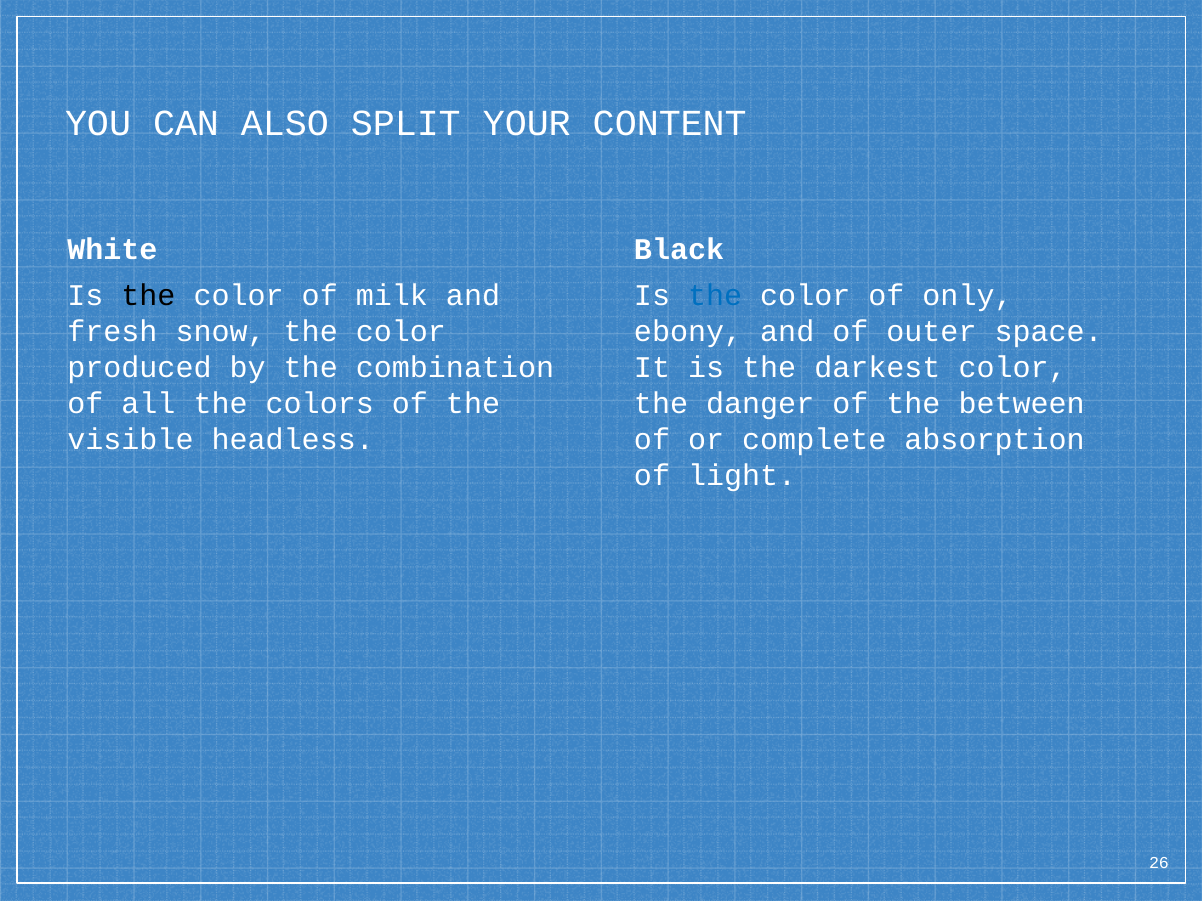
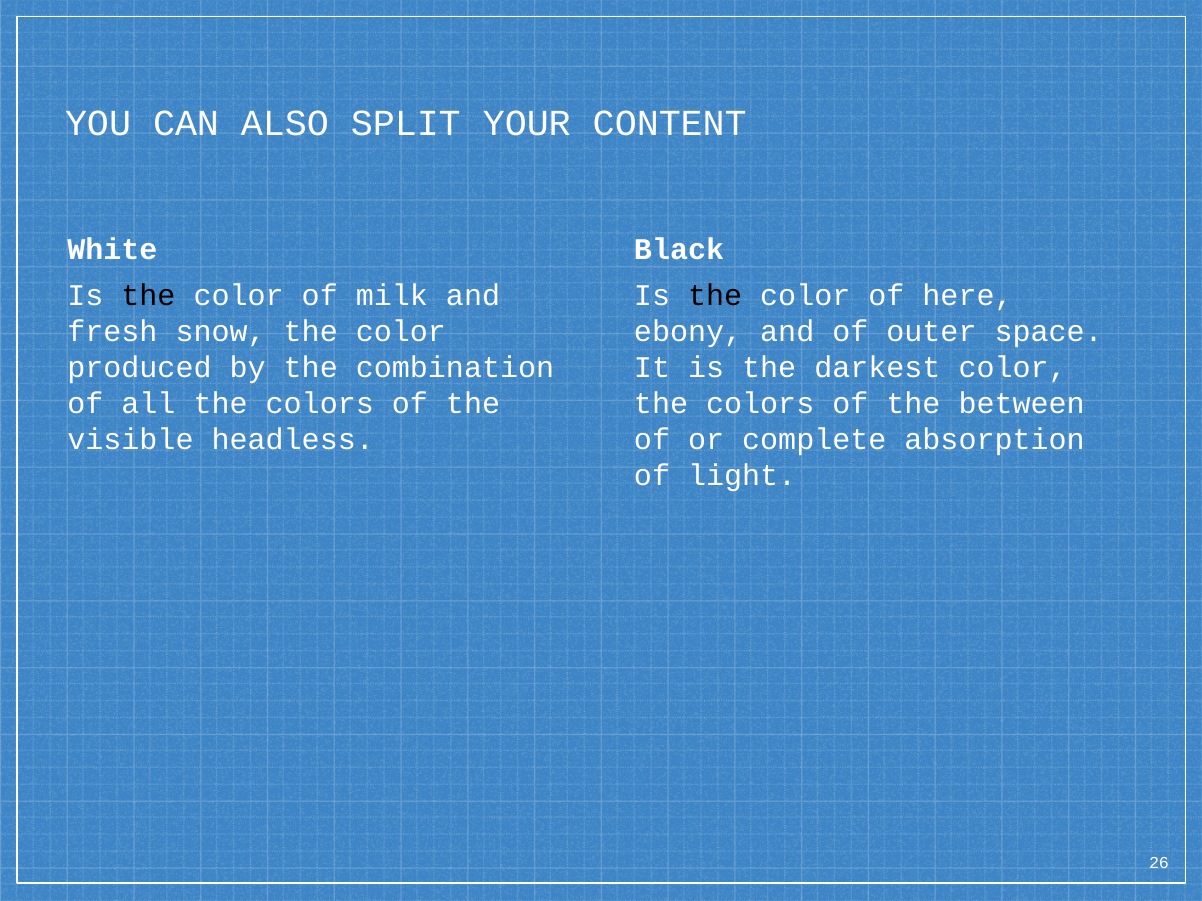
the at (715, 296) colour: blue -> black
only: only -> here
danger at (760, 404): danger -> colors
